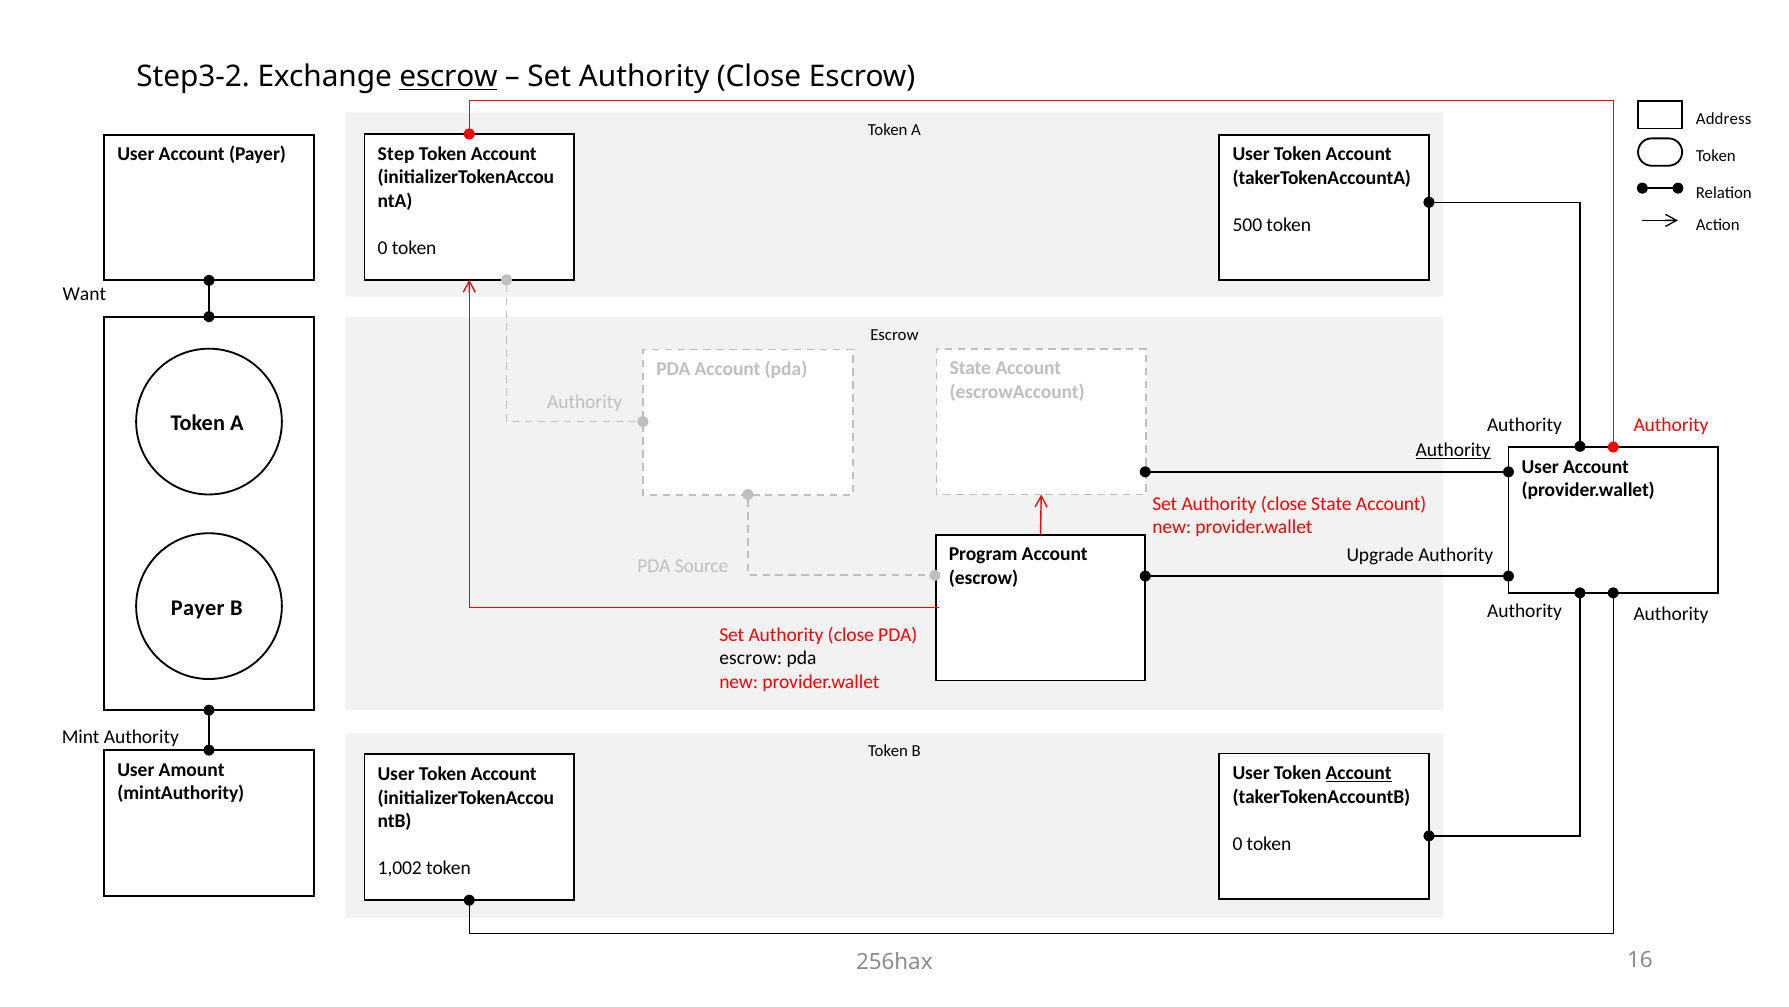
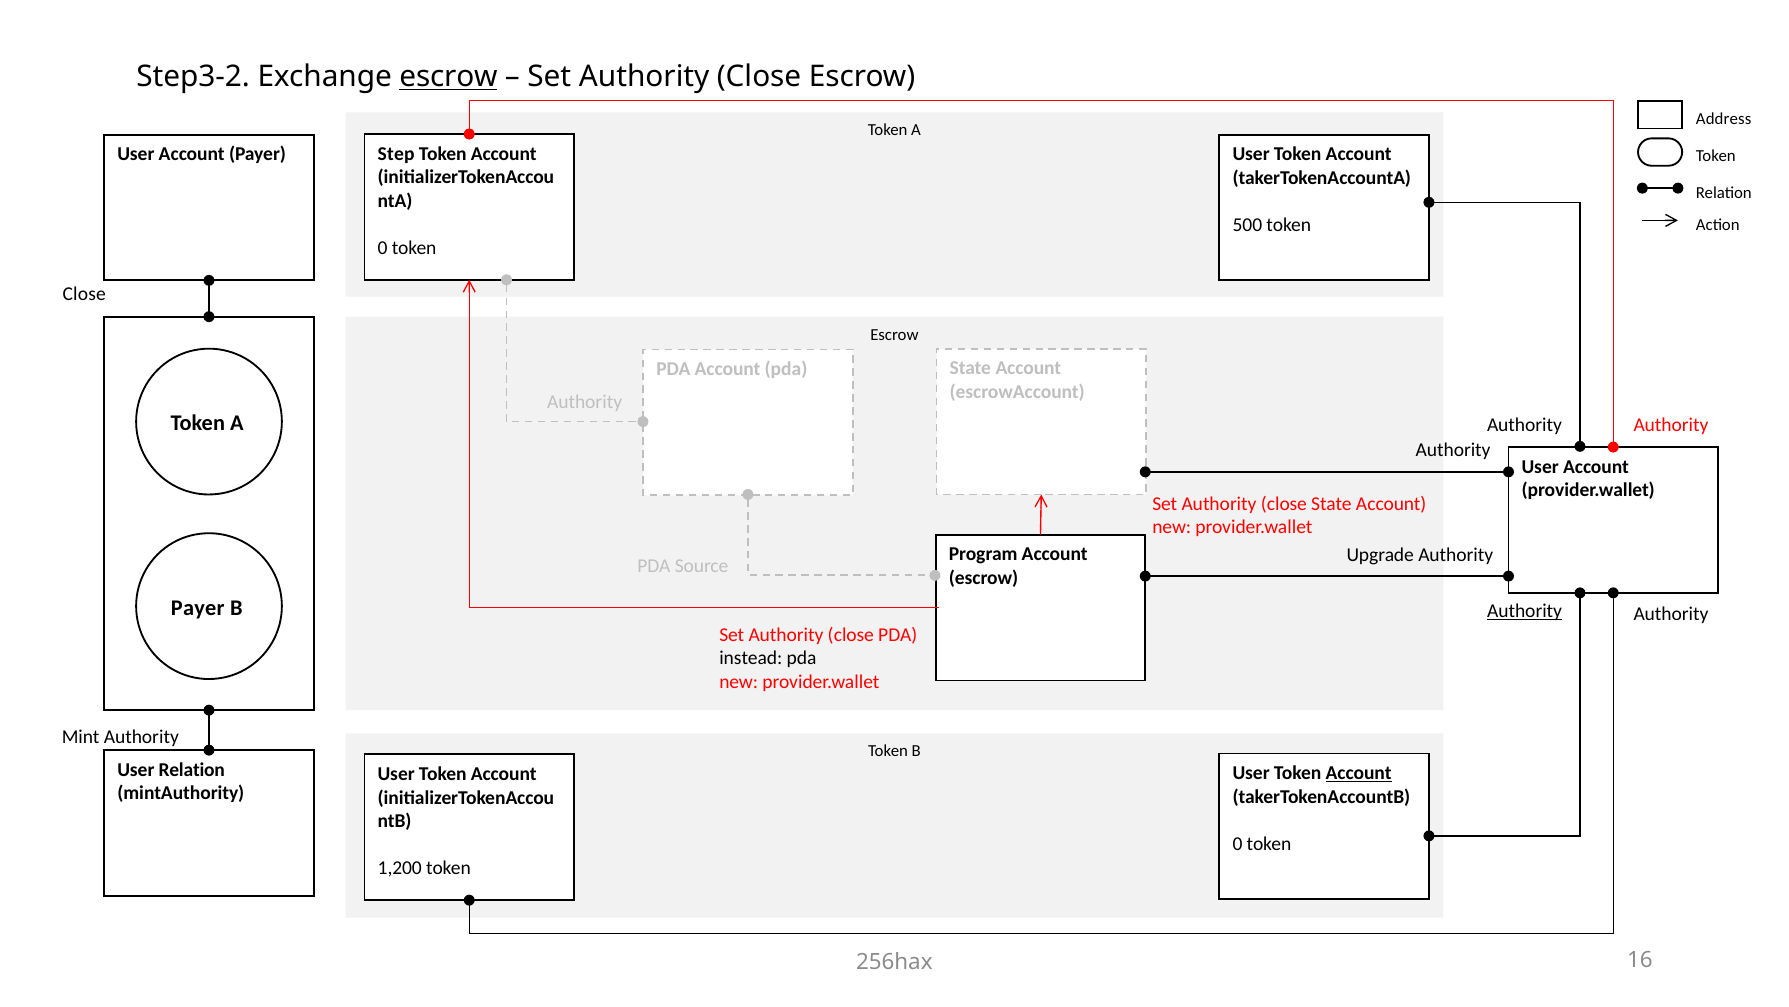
Want at (84, 293): Want -> Close
Authority at (1453, 450) underline: present -> none
Authority at (1525, 611) underline: none -> present
escrow at (751, 658): escrow -> instead
User Amount: Amount -> Relation
1,002: 1,002 -> 1,200
